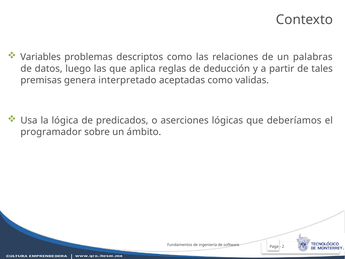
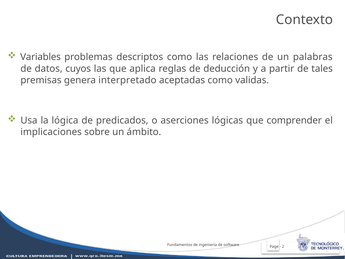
luego: luego -> cuyos
deberíamos: deberíamos -> comprender
programador: programador -> implicaciones
